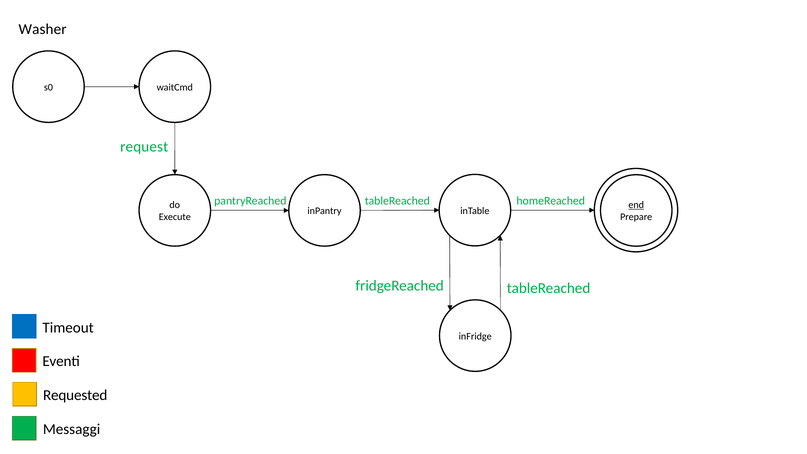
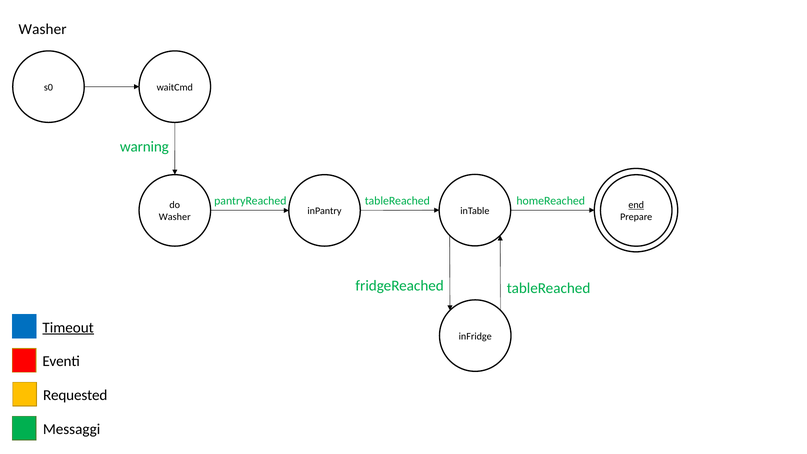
request: request -> warning
Execute at (175, 217): Execute -> Washer
Timeout underline: none -> present
